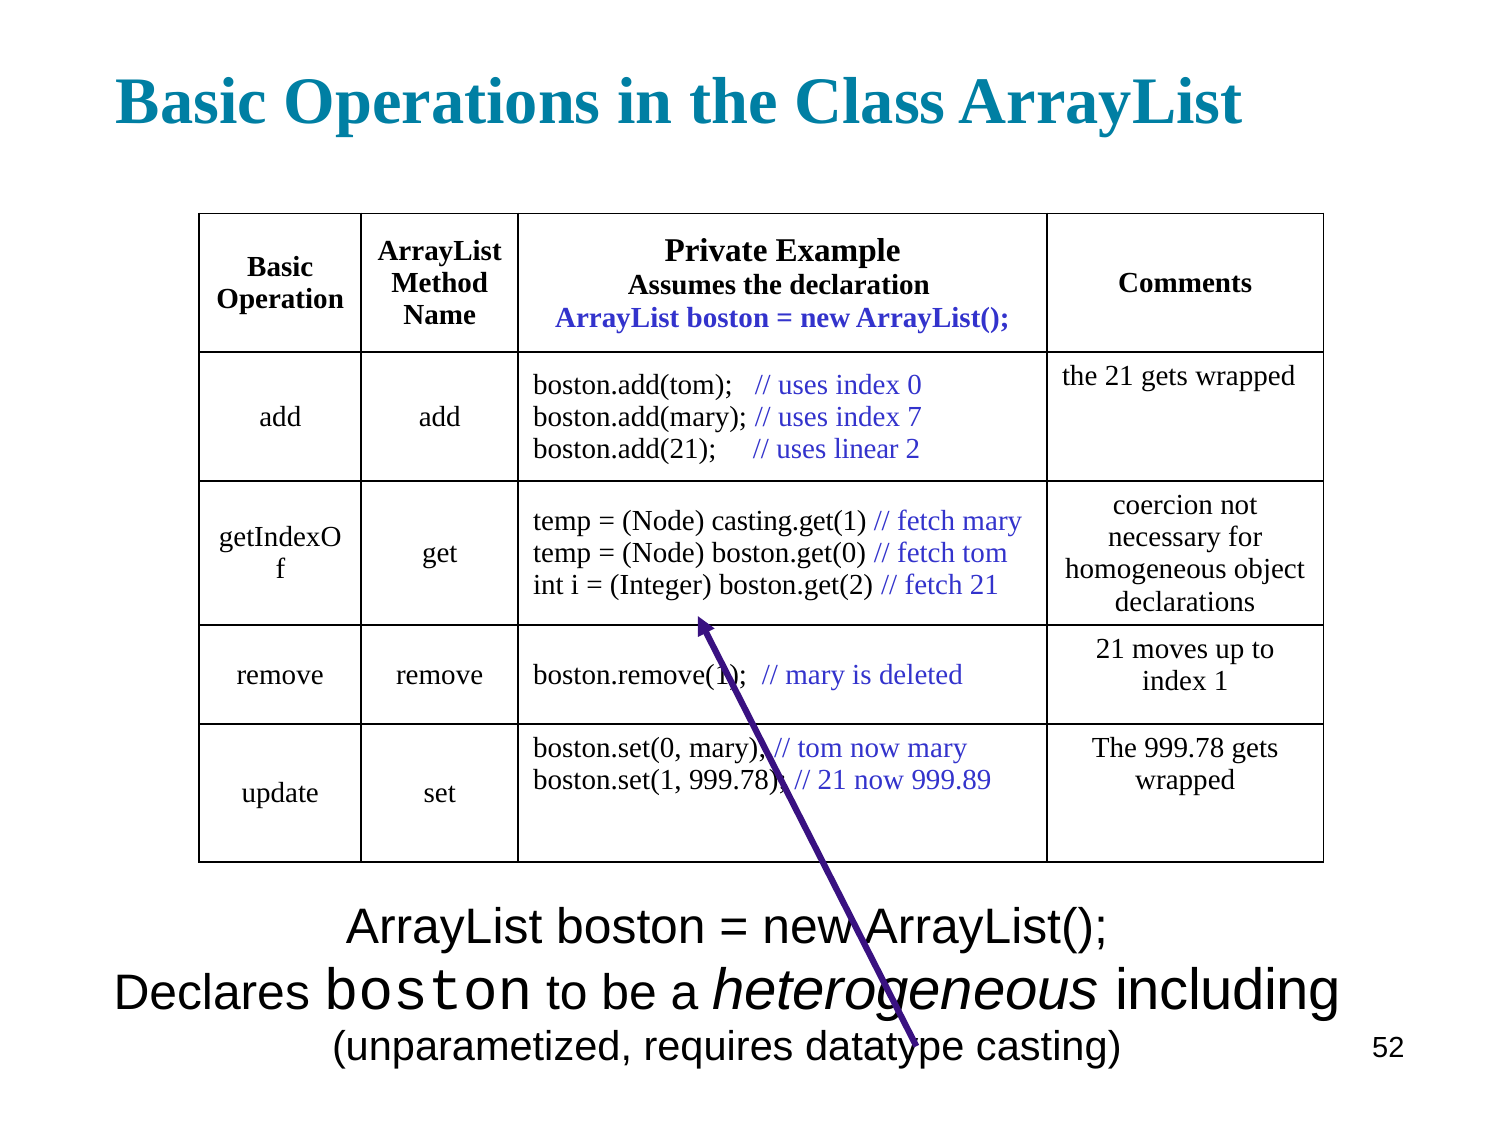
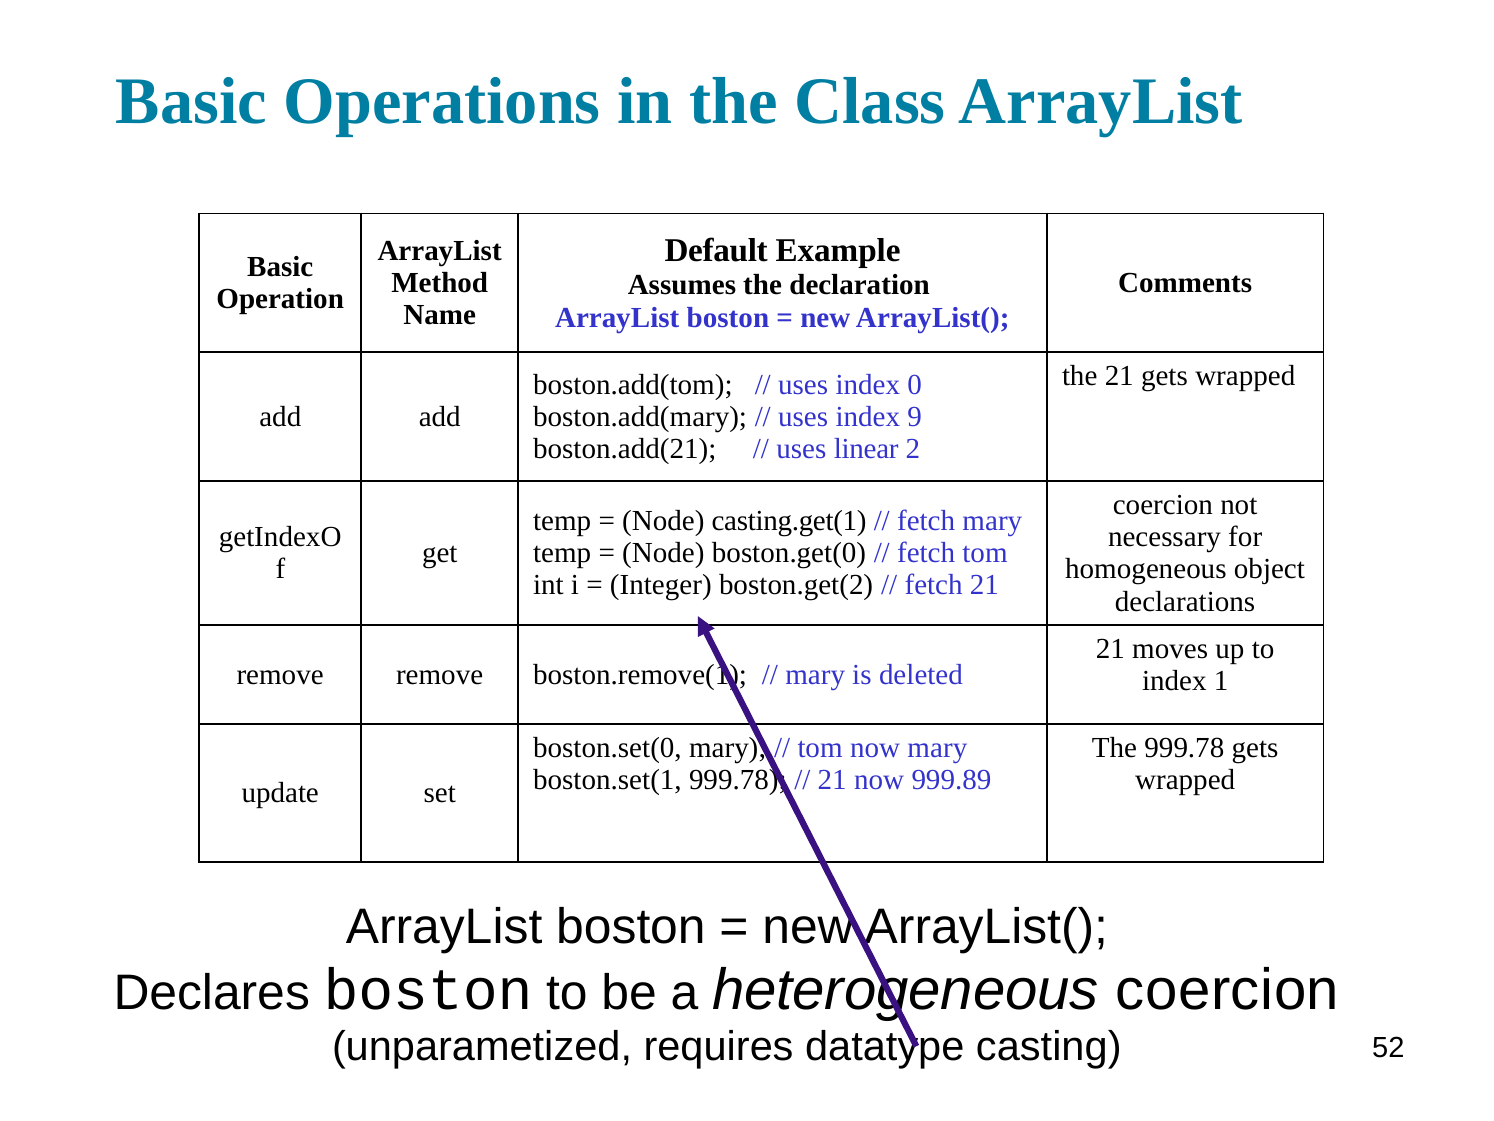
Private: Private -> Default
7: 7 -> 9
including at (1228, 990): including -> coercion
